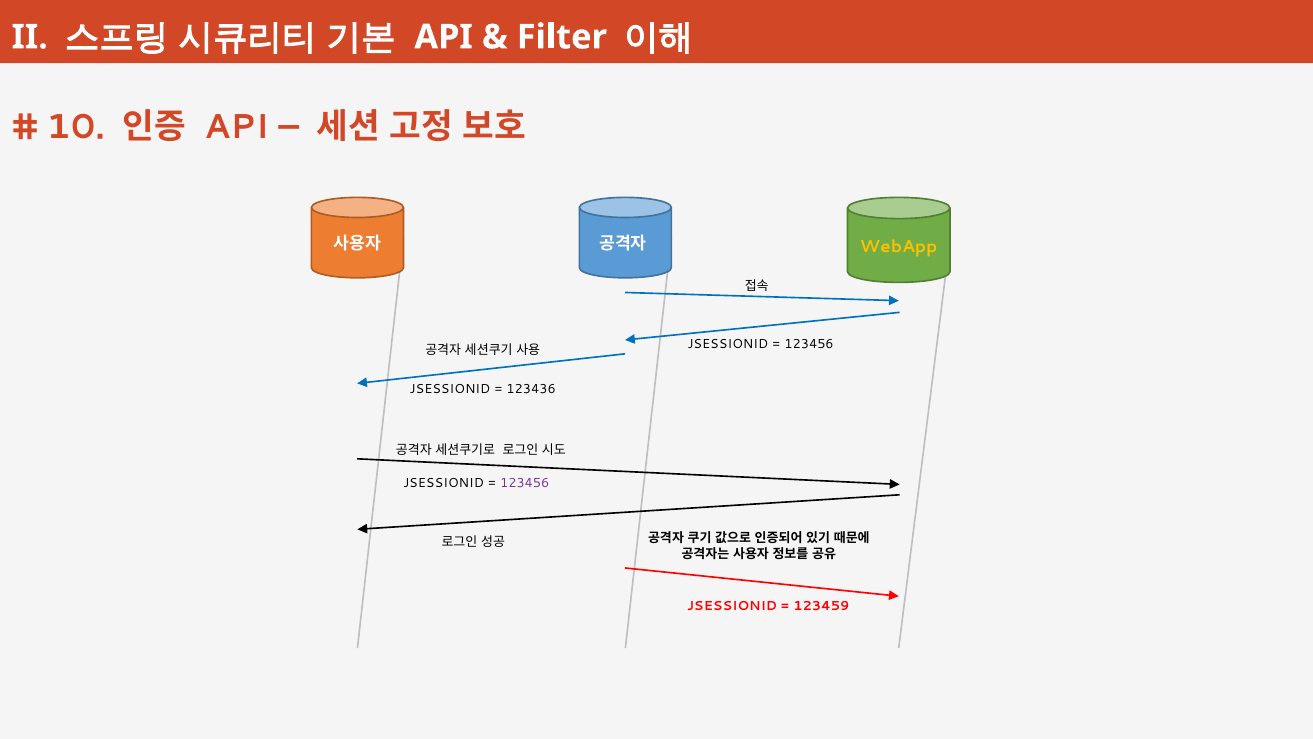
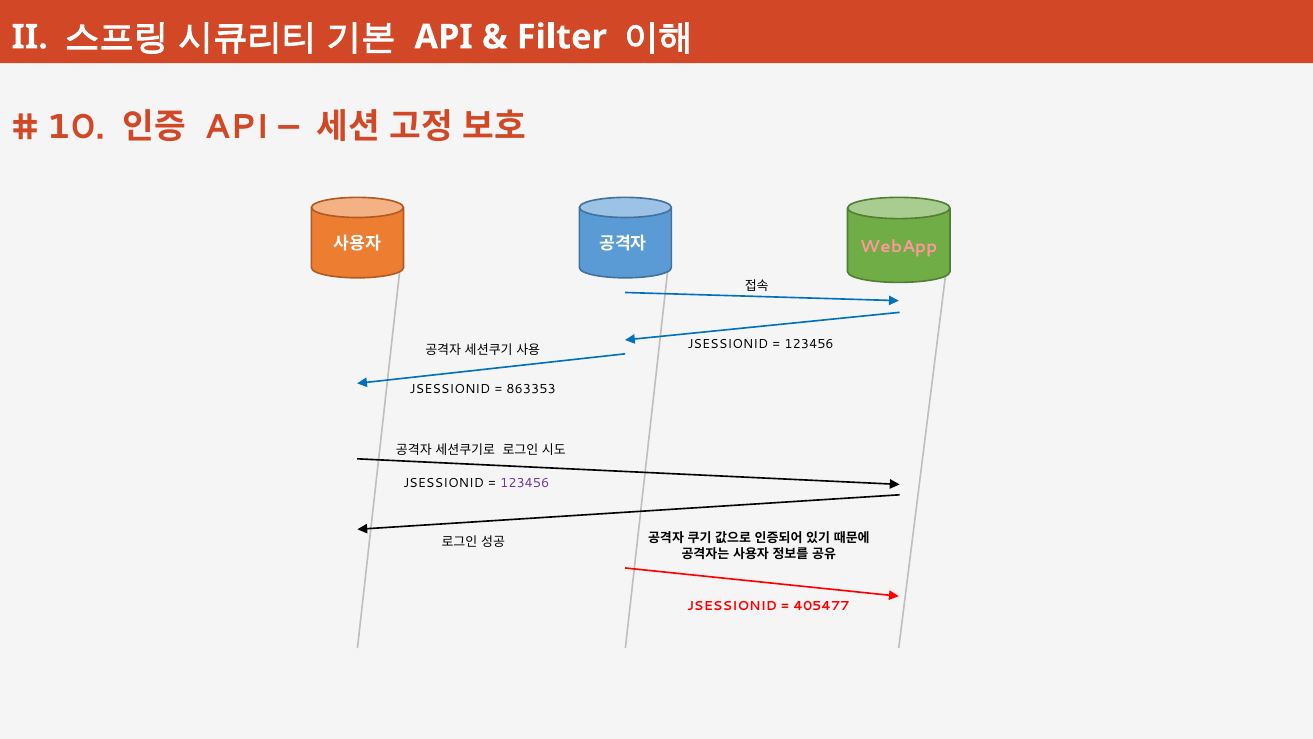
WebApp colour: yellow -> pink
123436: 123436 -> 863353
123459: 123459 -> 405477
